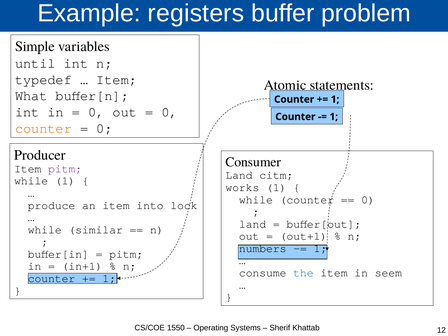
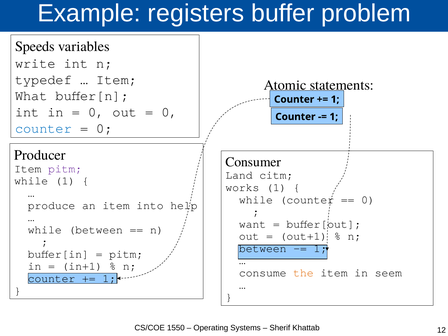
Simple: Simple -> Speeds
until: until -> write
counter at (43, 128) colour: orange -> blue
lock: lock -> help
land at (253, 224): land -> want
while similar: similar -> between
numbers at (263, 248): numbers -> between
the colour: blue -> orange
